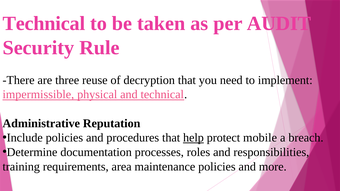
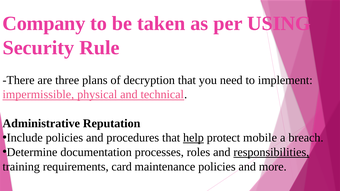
Technical at (44, 24): Technical -> Company
AUDIT: AUDIT -> USING
reuse: reuse -> plans
responsibilities underline: none -> present
area: area -> card
